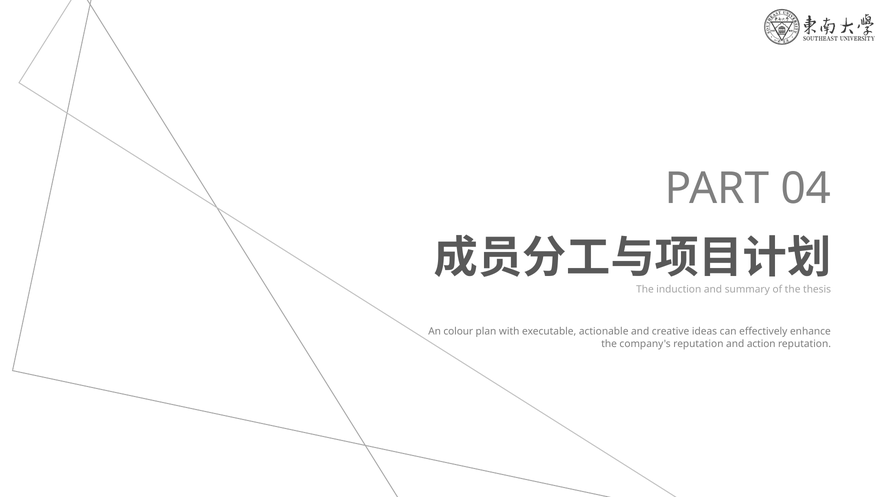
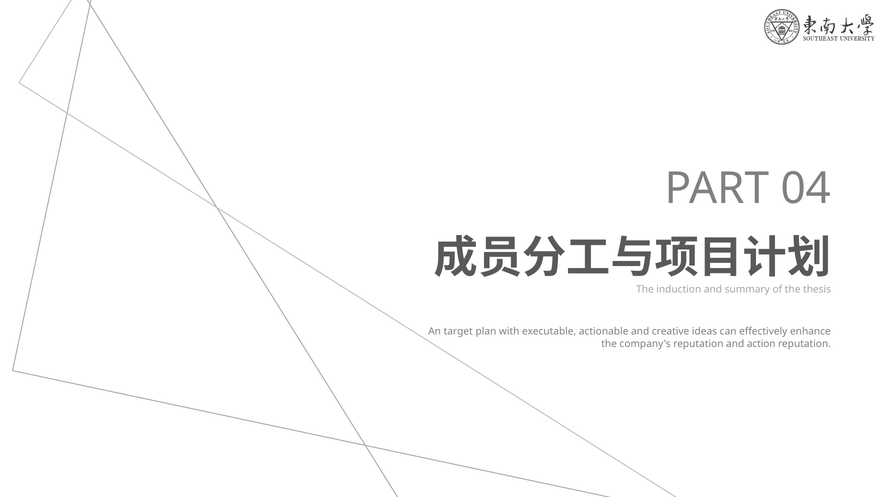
colour: colour -> target
